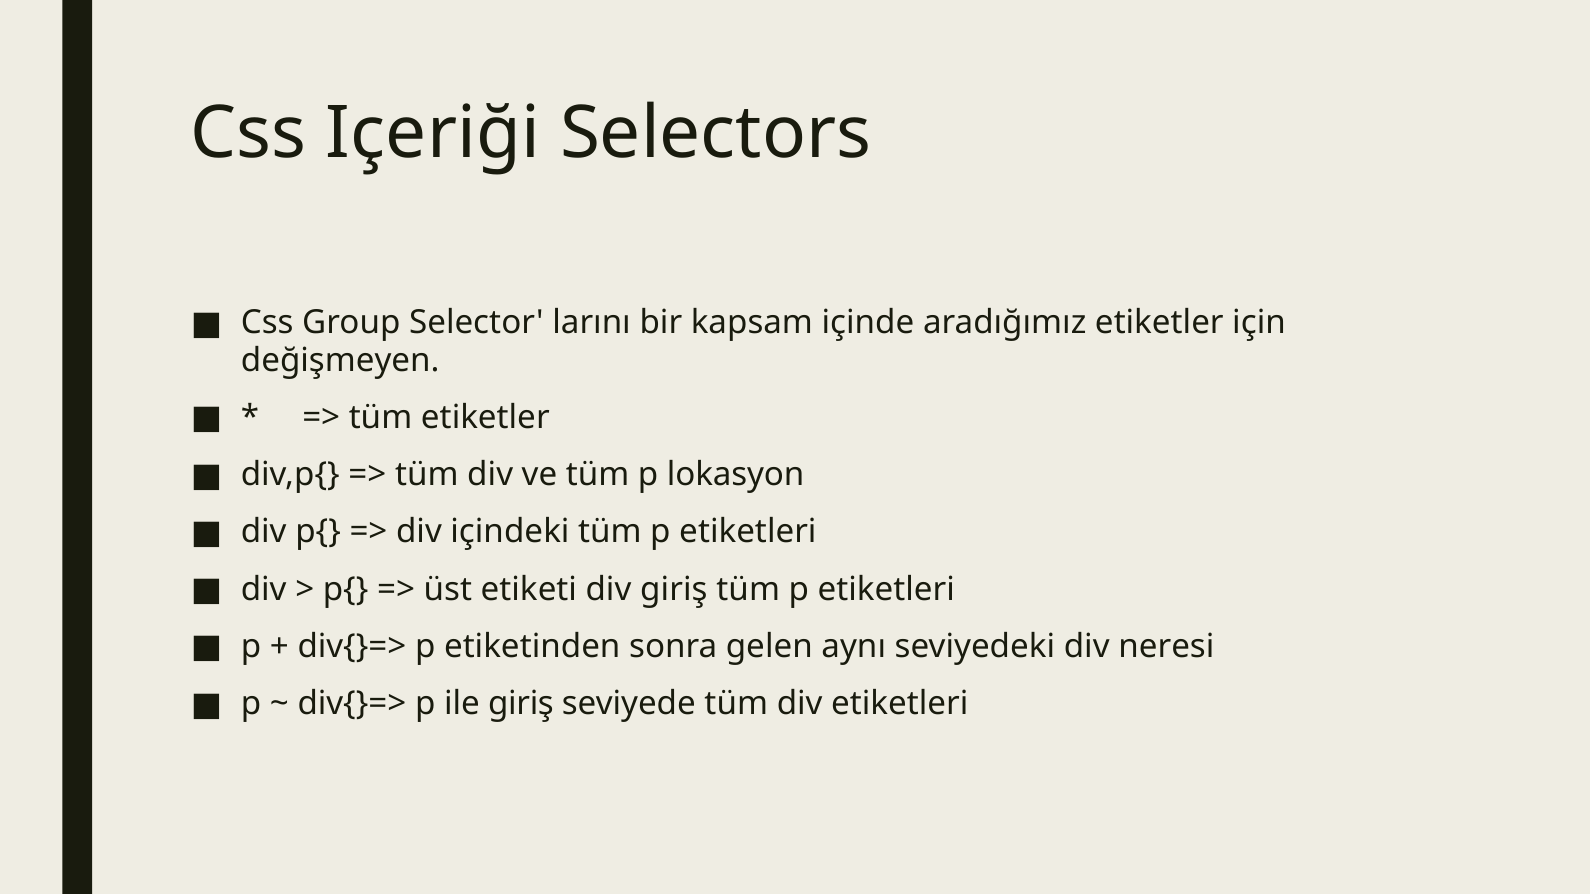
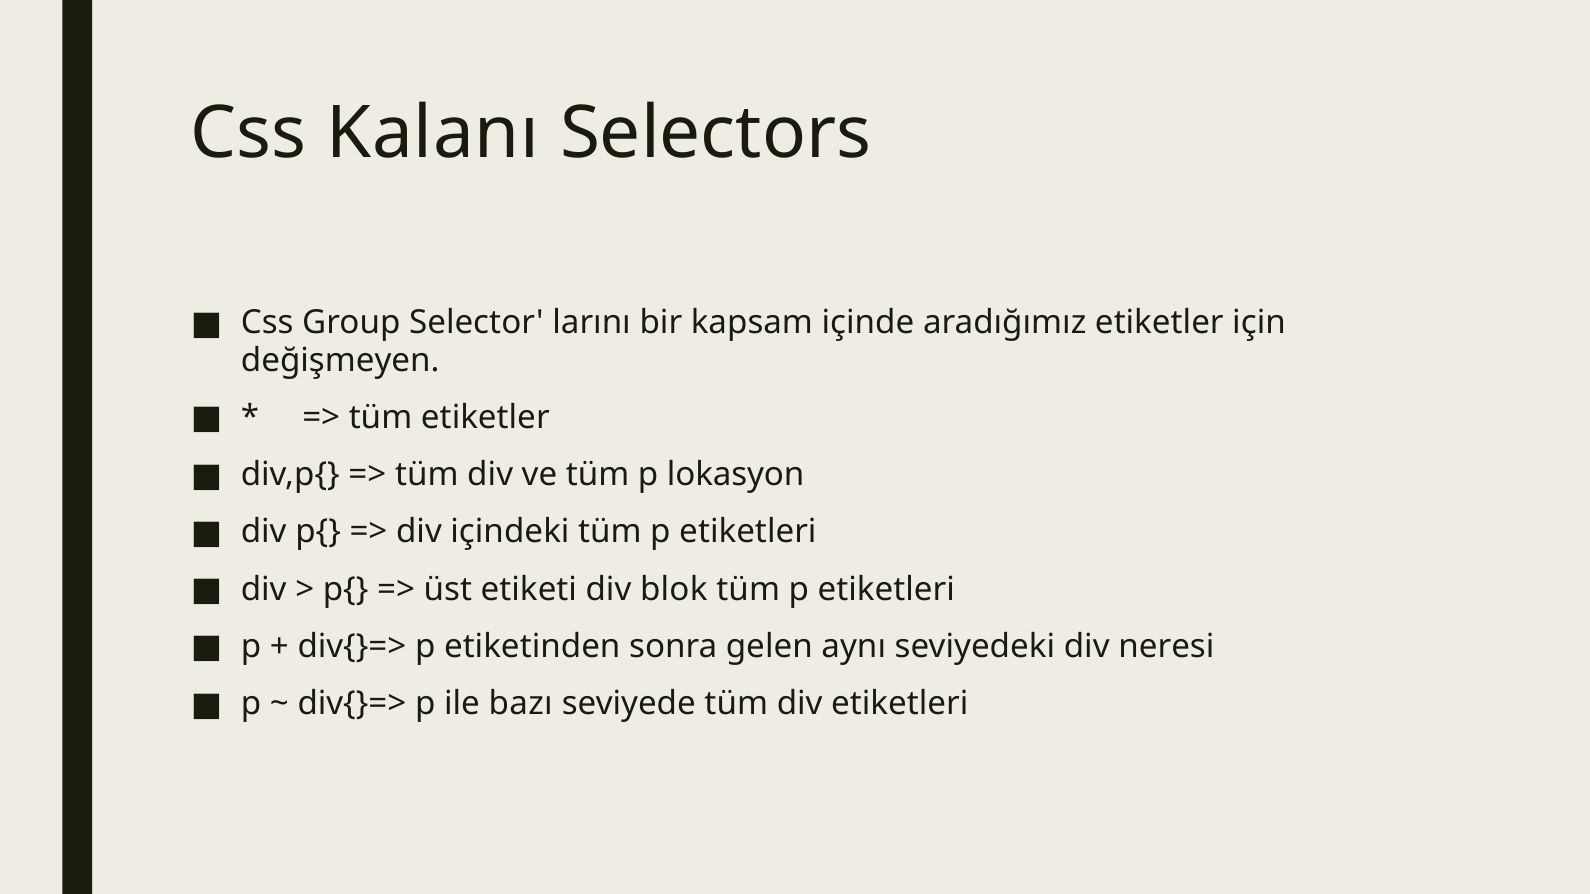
Içeriği: Içeriği -> Kalanı
div giriş: giriş -> blok
ile giriş: giriş -> bazı
